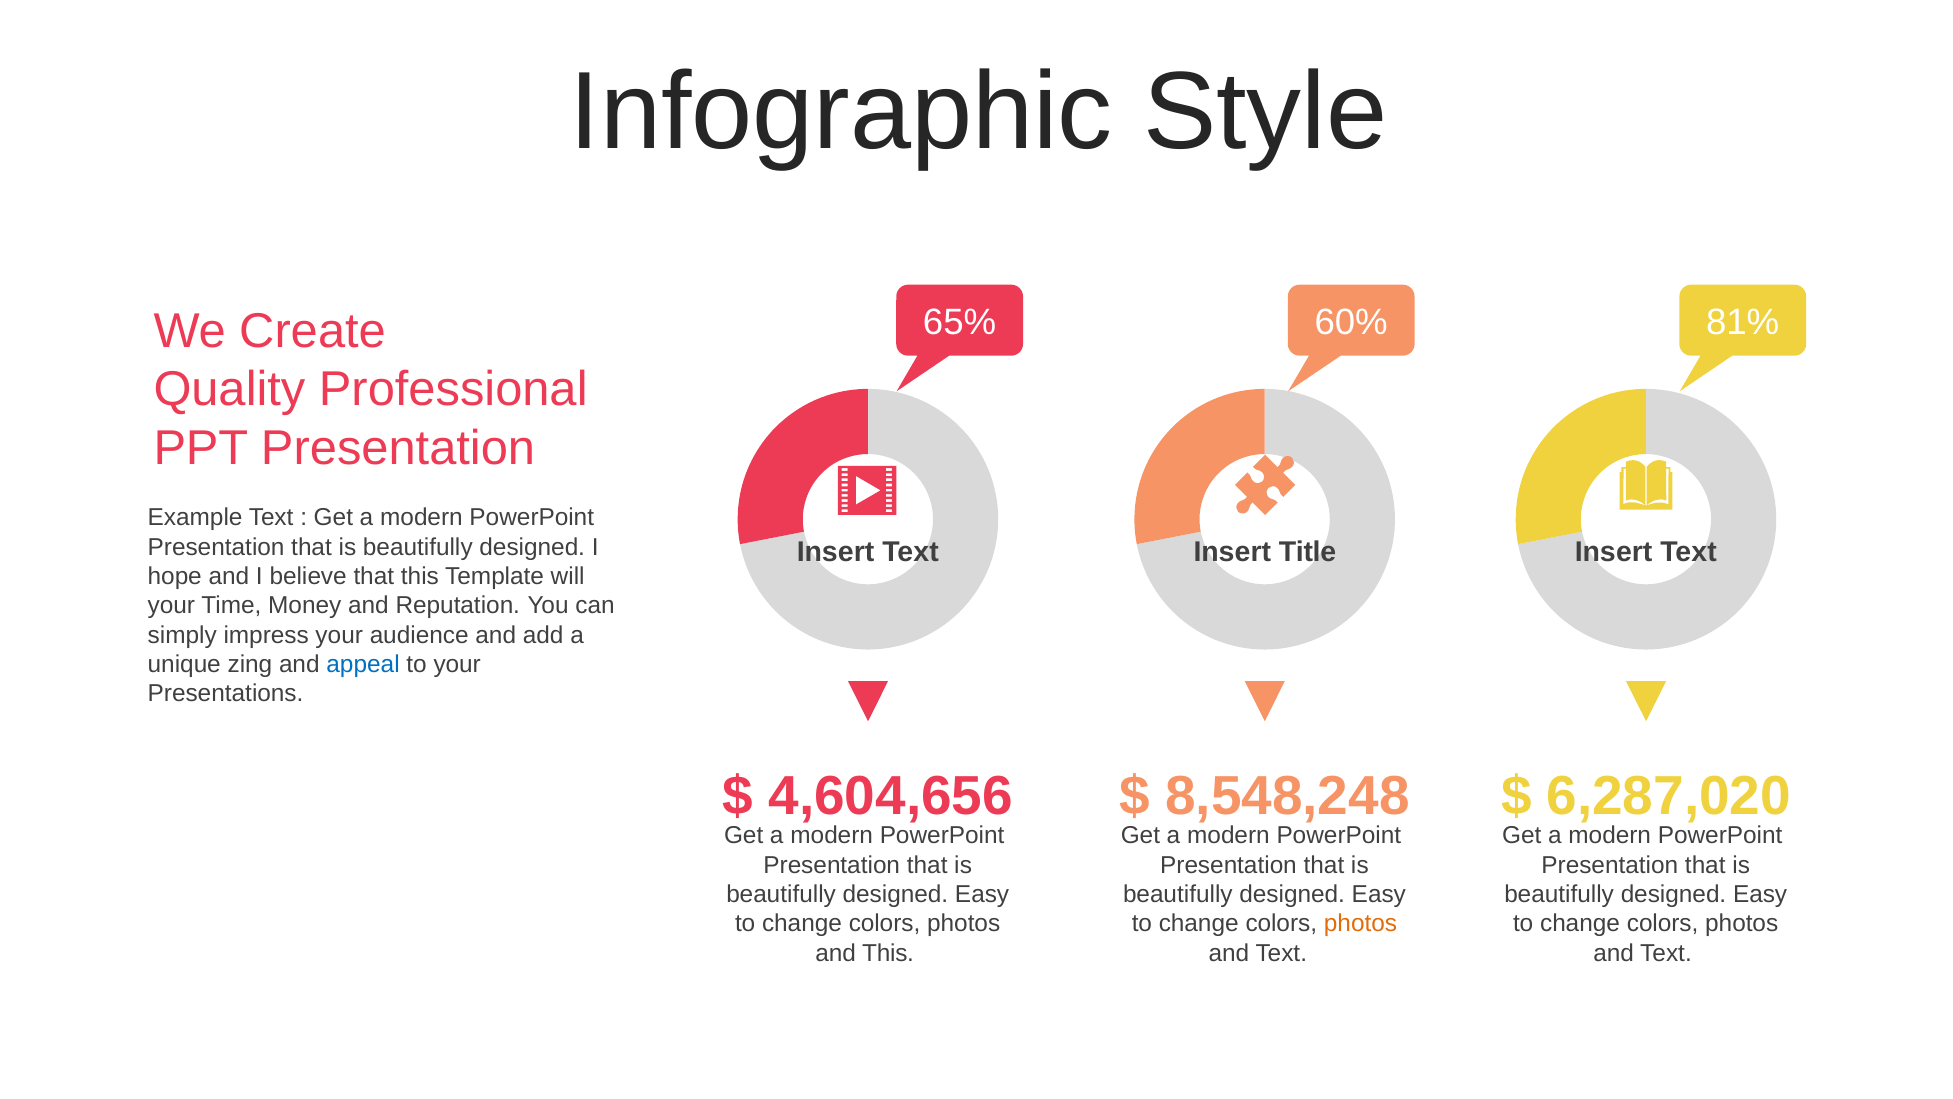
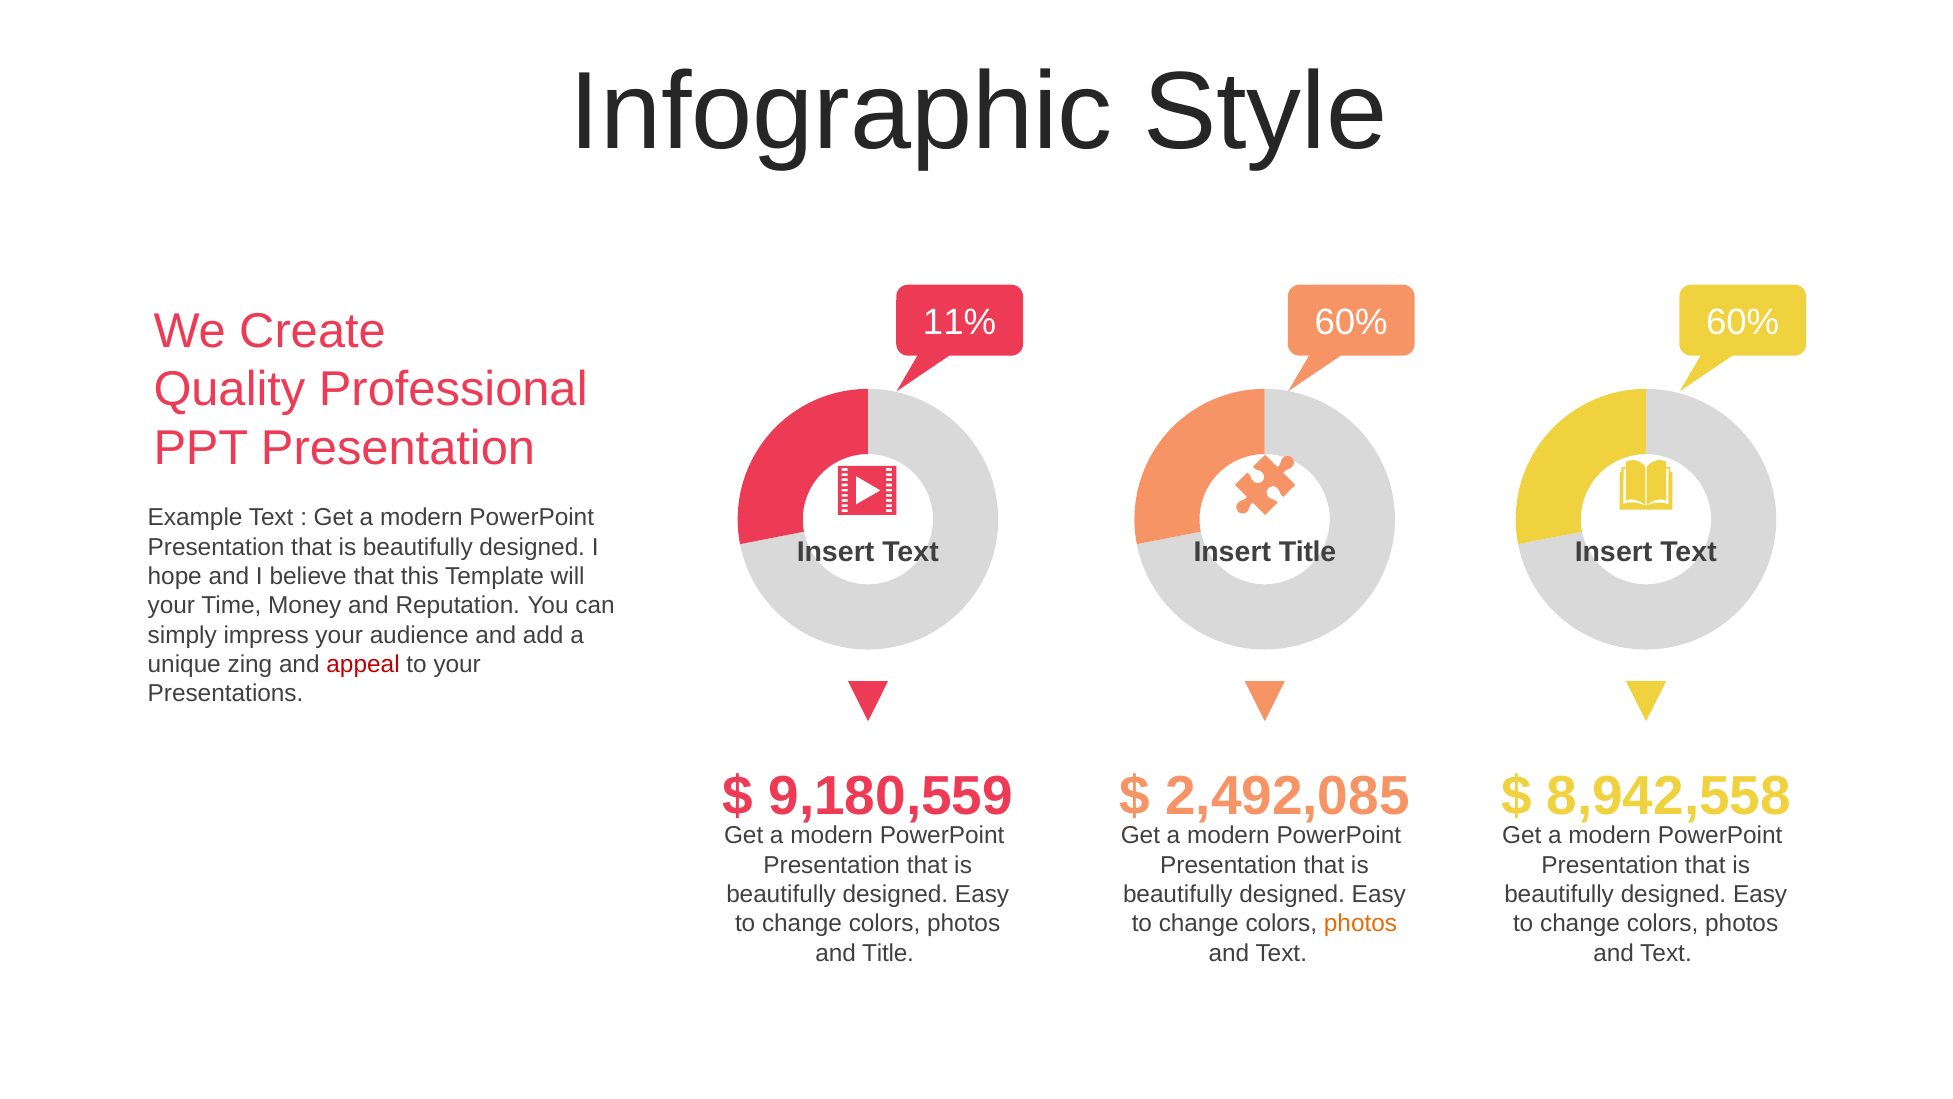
65%: 65% -> 11%
81% at (1743, 323): 81% -> 60%
appeal colour: blue -> red
4,604,656: 4,604,656 -> 9,180,559
8,548,248: 8,548,248 -> 2,492,085
6,287,020: 6,287,020 -> 8,942,558
and This: This -> Title
